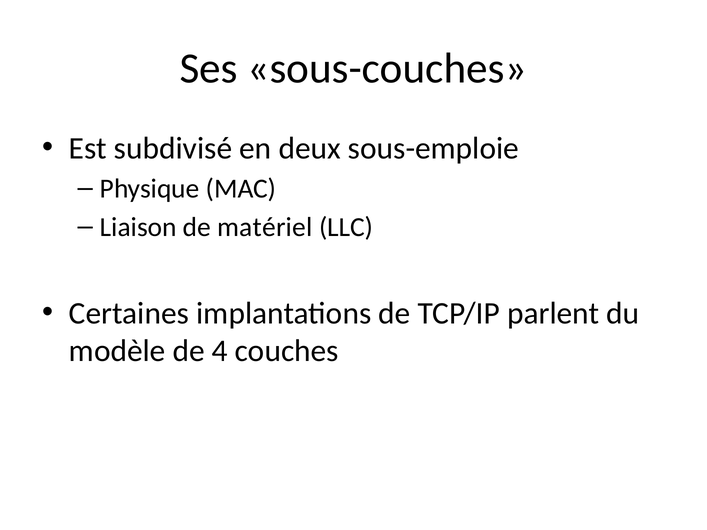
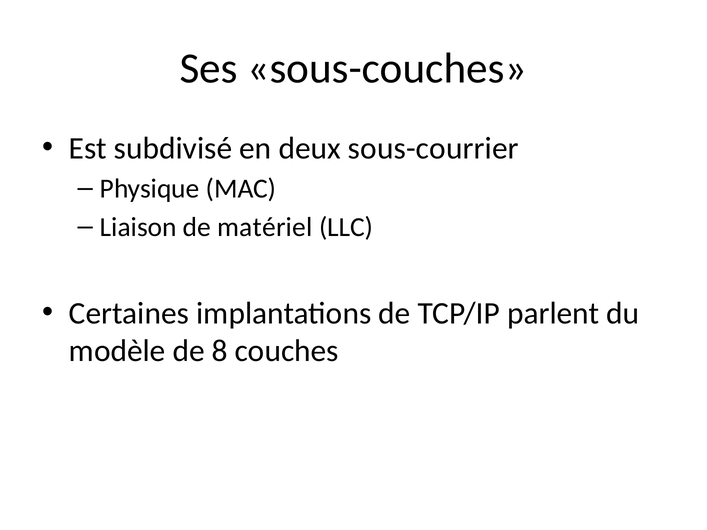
sous-emploie: sous-emploie -> sous-courrier
4: 4 -> 8
